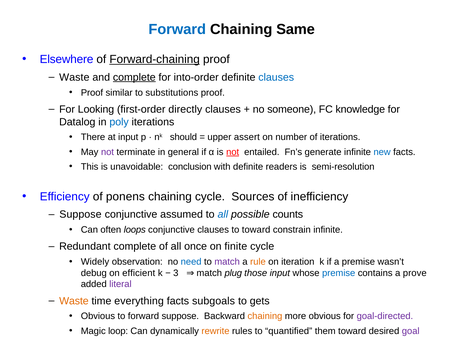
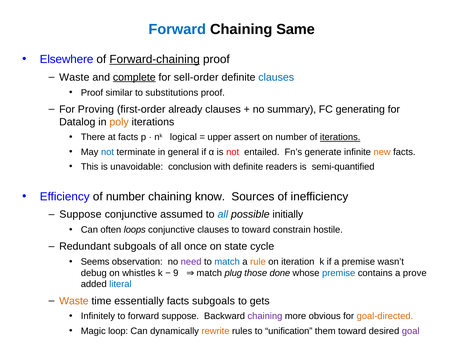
into-order: into-order -> sell-order
Looking: Looking -> Proving
directly: directly -> already
someone: someone -> summary
knowledge: knowledge -> generating
poly colour: blue -> orange
at input: input -> facts
should: should -> logical
iterations at (340, 137) underline: none -> present
not at (107, 152) colour: purple -> blue
not at (233, 152) underline: present -> none
new colour: blue -> orange
semi-resolution: semi-resolution -> semi-quantified
of ponens: ponens -> number
chaining cycle: cycle -> know
counts: counts -> initially
constrain infinite: infinite -> hostile
Redundant complete: complete -> subgoals
finite: finite -> state
Widely: Widely -> Seems
need colour: blue -> purple
match at (227, 262) colour: purple -> blue
efficient: efficient -> whistles
3: 3 -> 9
those input: input -> done
literal colour: purple -> blue
everything: everything -> essentially
Obvious at (98, 316): Obvious -> Infinitely
chaining at (265, 316) colour: orange -> purple
goal-directed colour: purple -> orange
quantified: quantified -> unification
